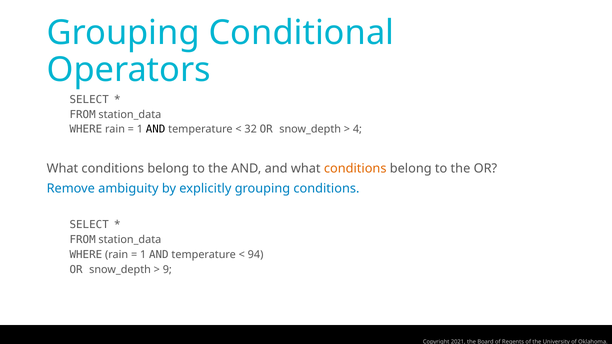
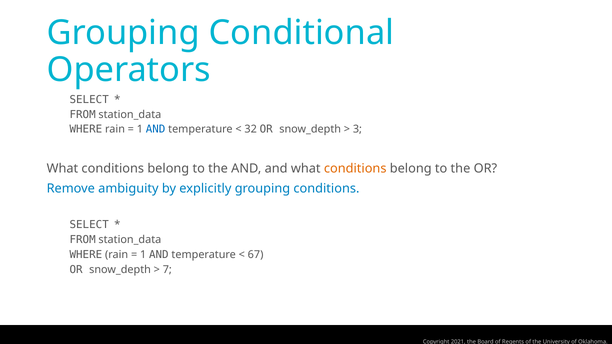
AND at (156, 129) colour: black -> blue
4: 4 -> 3
94: 94 -> 67
9: 9 -> 7
